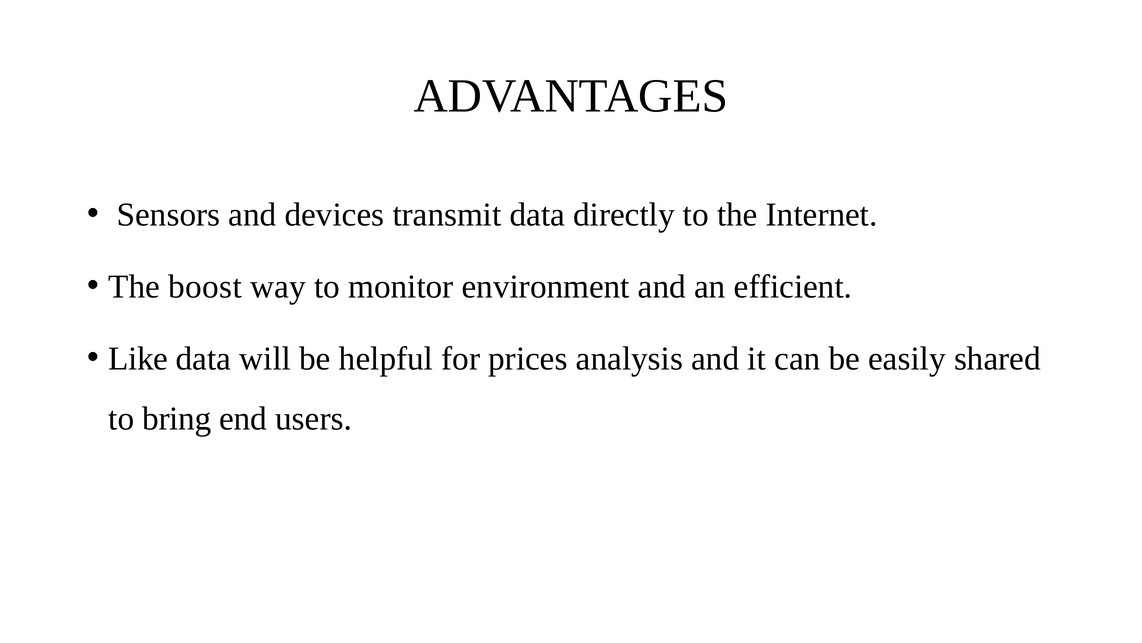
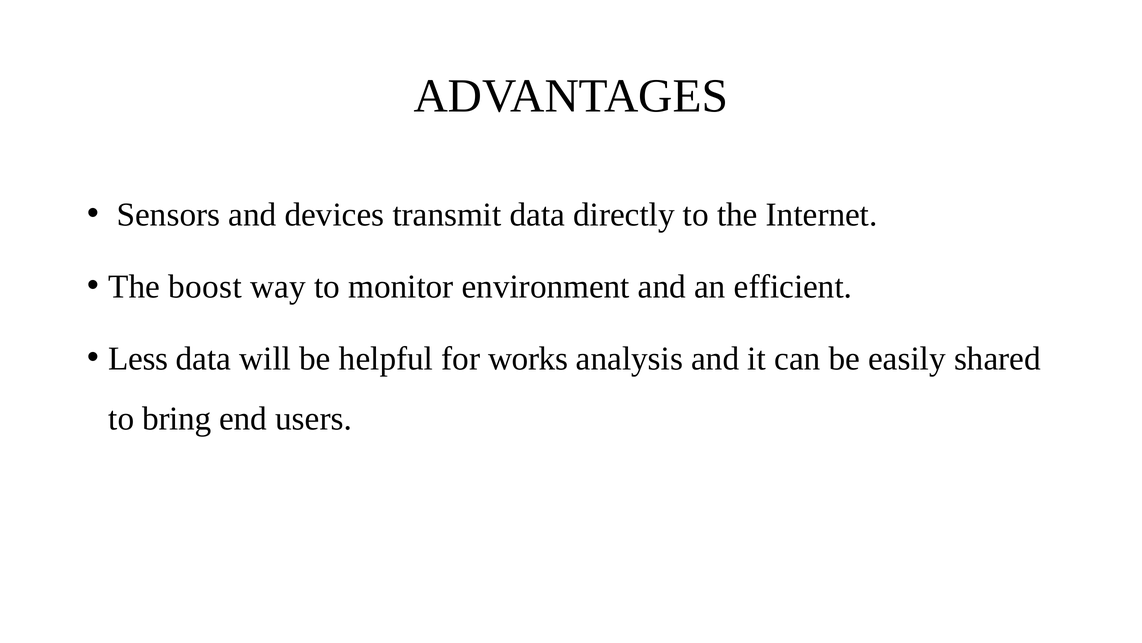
Like: Like -> Less
prices: prices -> works
